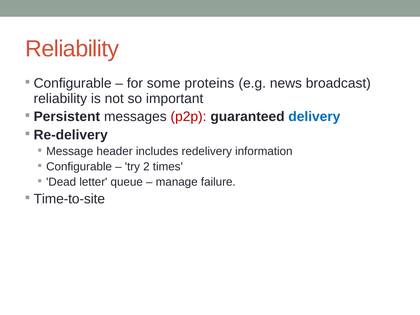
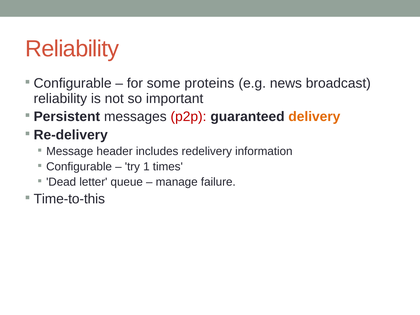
delivery colour: blue -> orange
2: 2 -> 1
Time-to-site: Time-to-site -> Time-to-this
